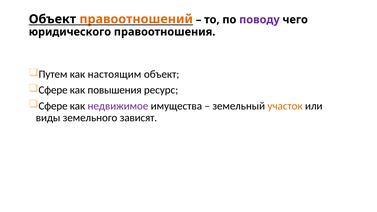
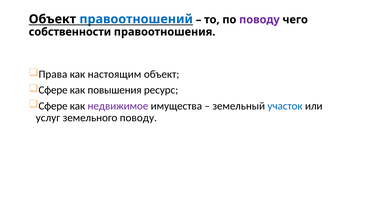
правоотношений colour: orange -> blue
юридического: юридического -> собственности
Путем: Путем -> Права
участок colour: orange -> blue
виды: виды -> услуг
земельного зависят: зависят -> поводу
